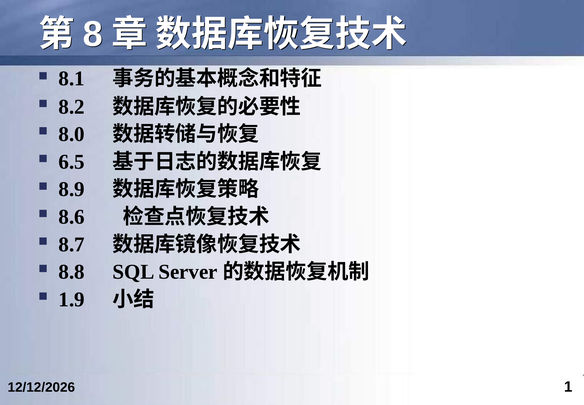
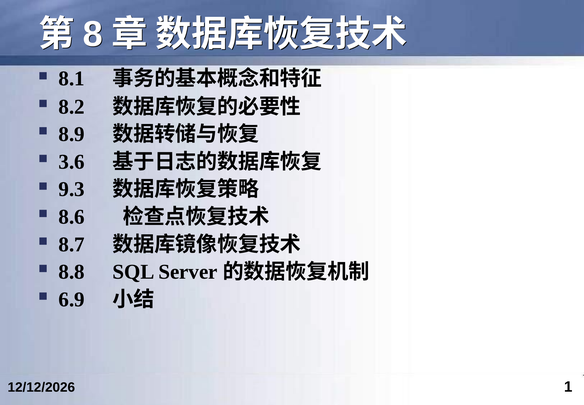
8.0: 8.0 -> 8.9
6.5: 6.5 -> 3.6
8.9: 8.9 -> 9.3
1.9: 1.9 -> 6.9
